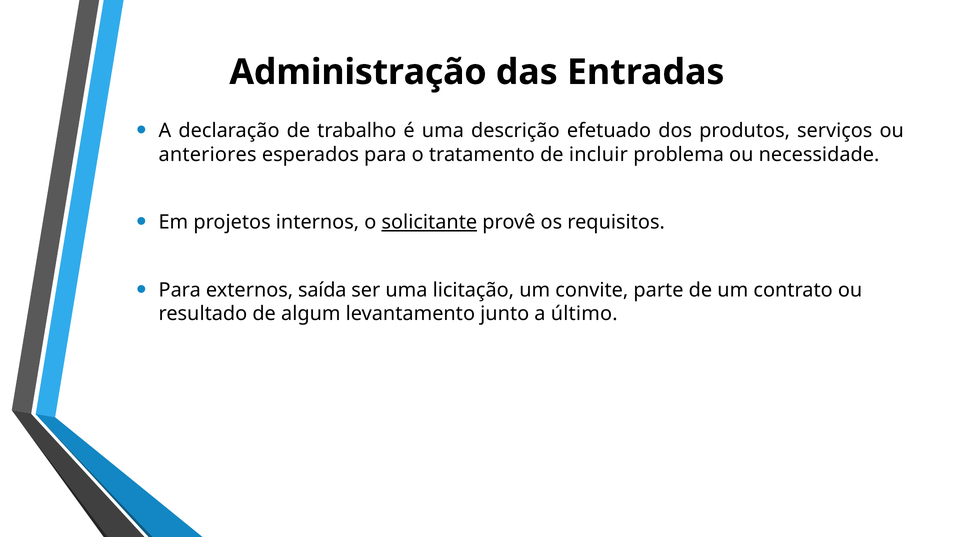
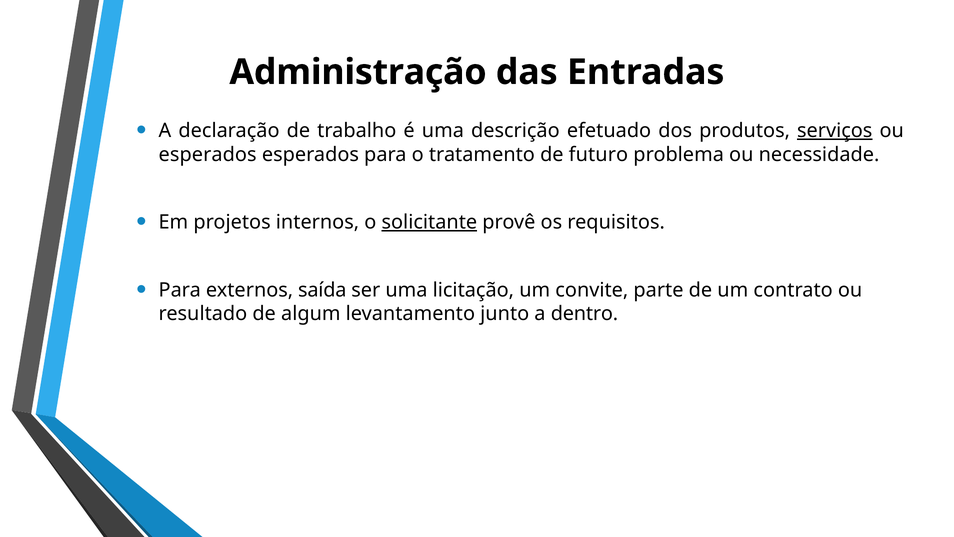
serviços underline: none -> present
anteriores at (208, 154): anteriores -> esperados
incluir: incluir -> futuro
último: último -> dentro
